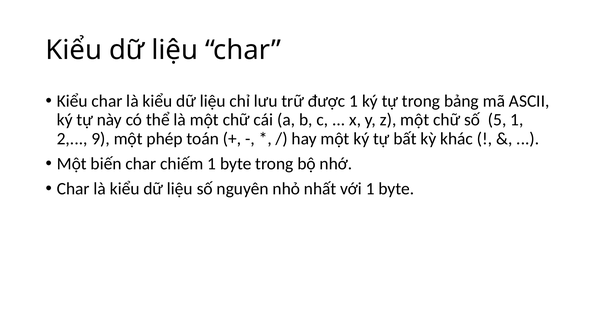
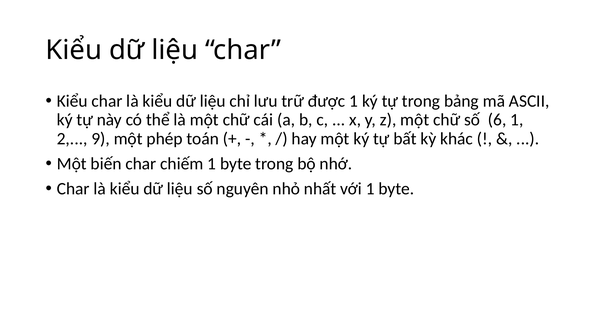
5: 5 -> 6
